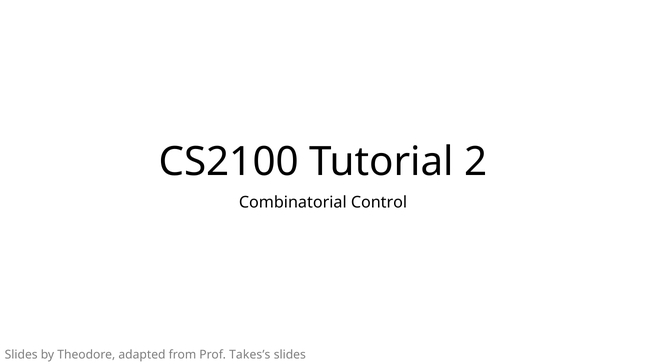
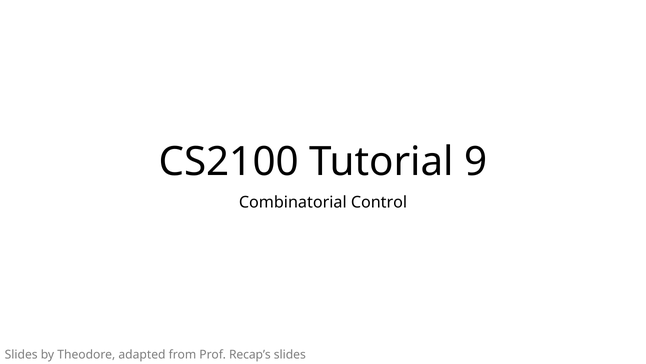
2: 2 -> 9
Takes’s: Takes’s -> Recap’s
